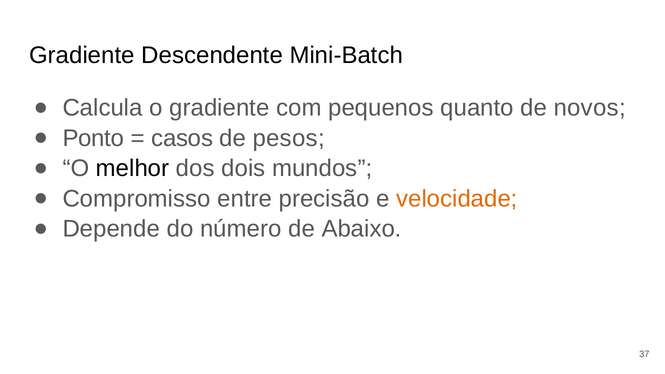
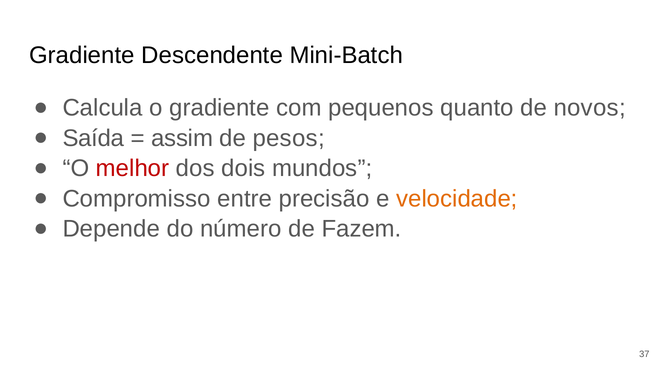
Ponto: Ponto -> Saída
casos: casos -> assim
melhor colour: black -> red
Abaixo: Abaixo -> Fazem
